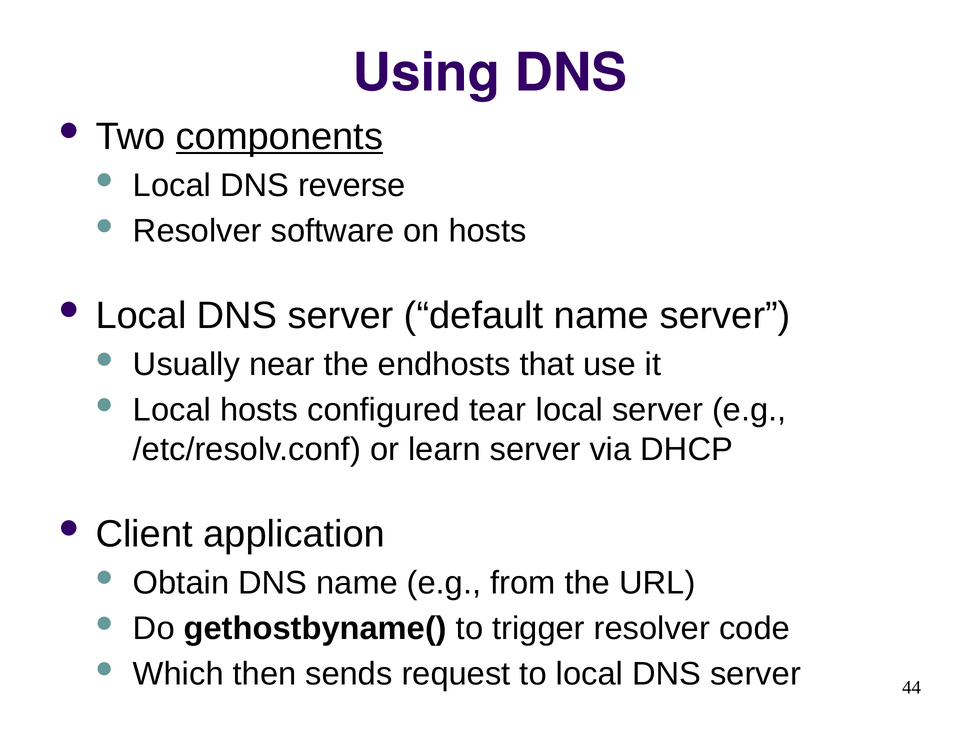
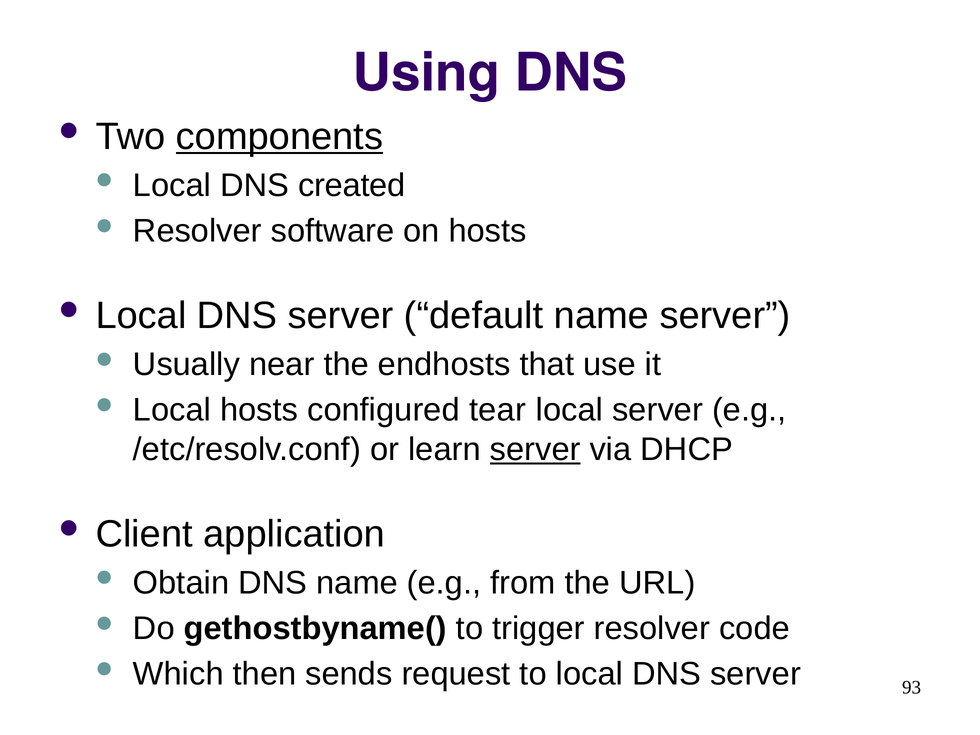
reverse: reverse -> created
server at (535, 449) underline: none -> present
44: 44 -> 93
